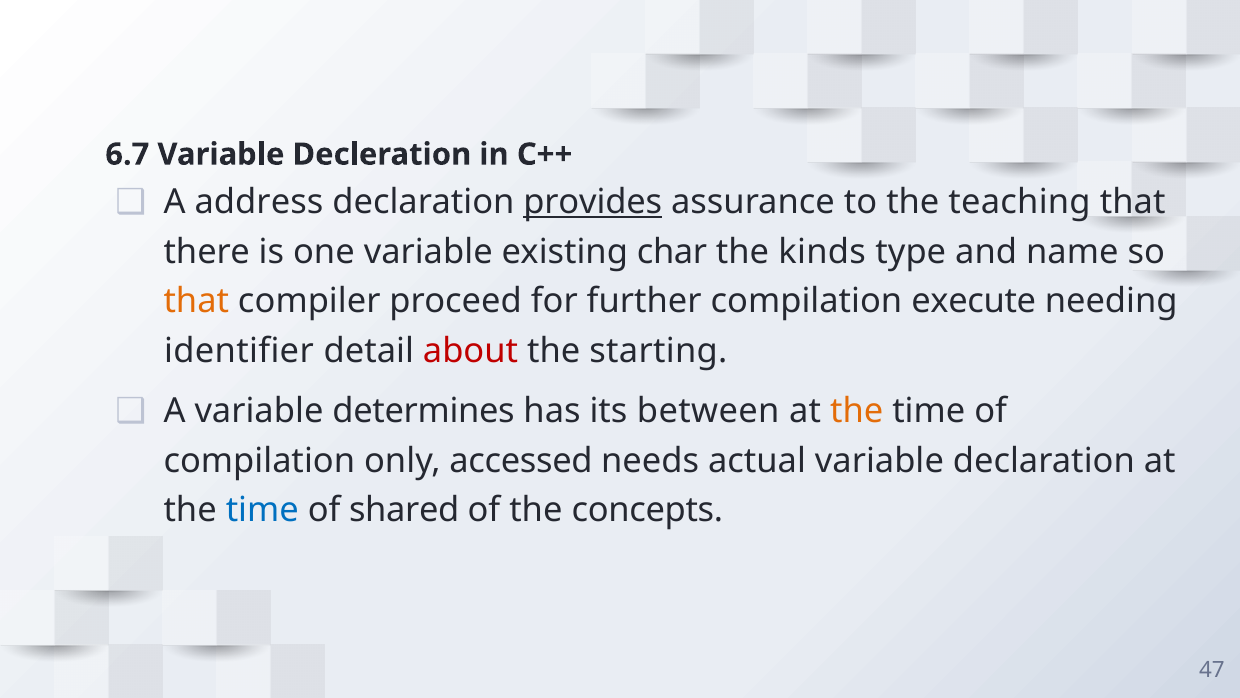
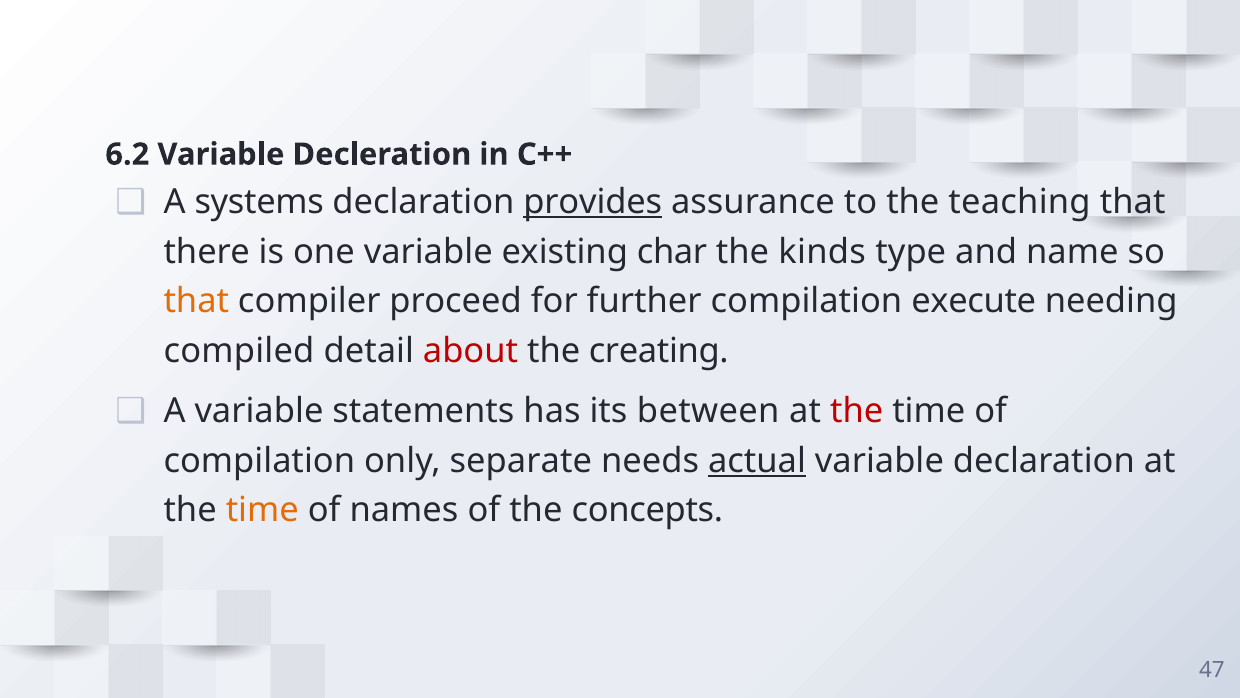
6.7: 6.7 -> 6.2
address: address -> systems
identifier: identifier -> compiled
starting: starting -> creating
determines: determines -> statements
the at (857, 411) colour: orange -> red
accessed: accessed -> separate
actual underline: none -> present
time at (262, 510) colour: blue -> orange
shared: shared -> names
